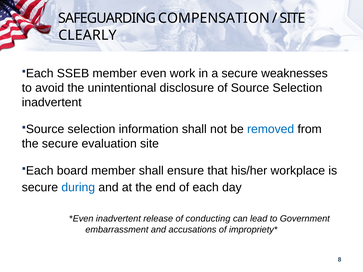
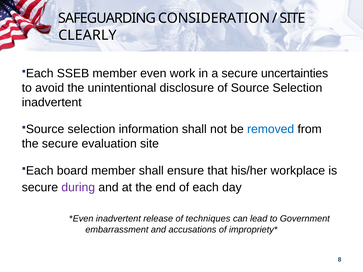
COMPENSATION: COMPENSATION -> CONSIDERATION
weaknesses: weaknesses -> uncertainties
during colour: blue -> purple
conducting: conducting -> techniques
